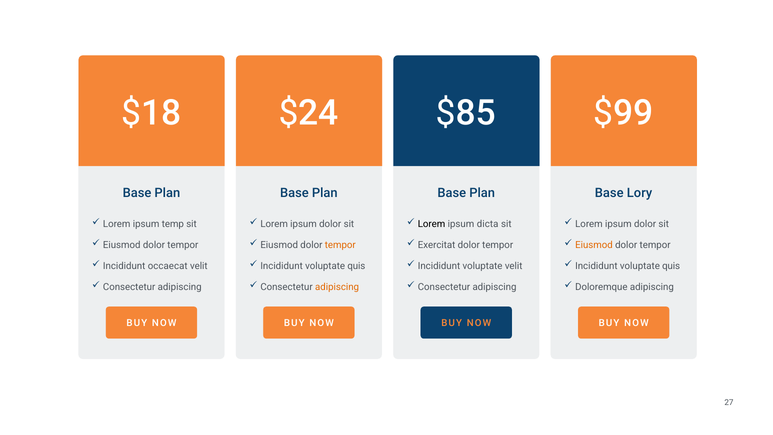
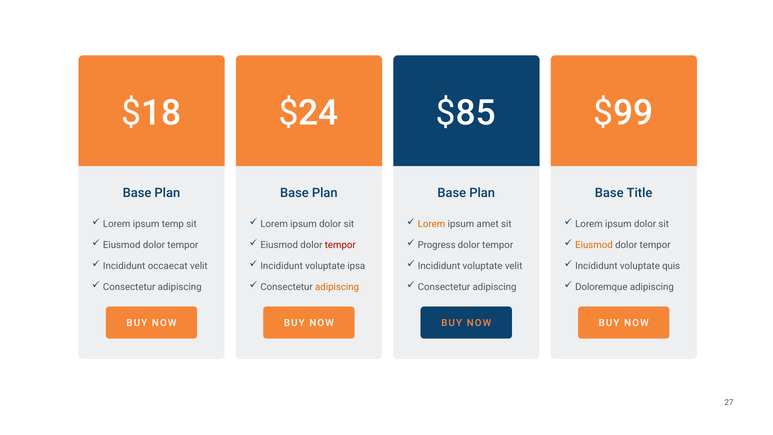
Lory: Lory -> Title
Lorem at (432, 224) colour: black -> orange
dicta: dicta -> amet
tempor at (340, 245) colour: orange -> red
Exercitat: Exercitat -> Progress
quis at (356, 266): quis -> ipsa
